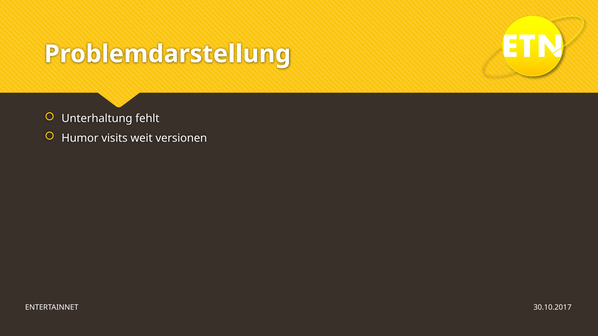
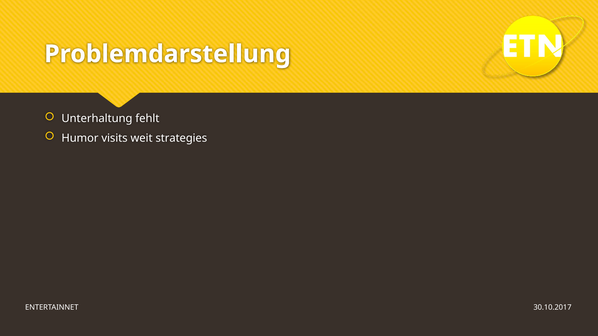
versionen: versionen -> strategies
